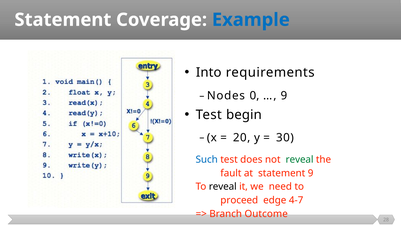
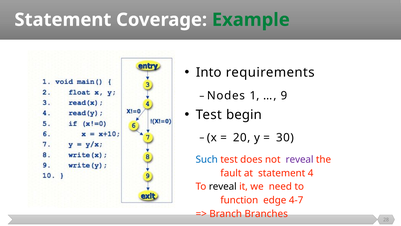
Example colour: blue -> green
0: 0 -> 1
reveal at (300, 159) colour: green -> purple
statement 9: 9 -> 4
proceed: proceed -> function
Outcome: Outcome -> Branches
